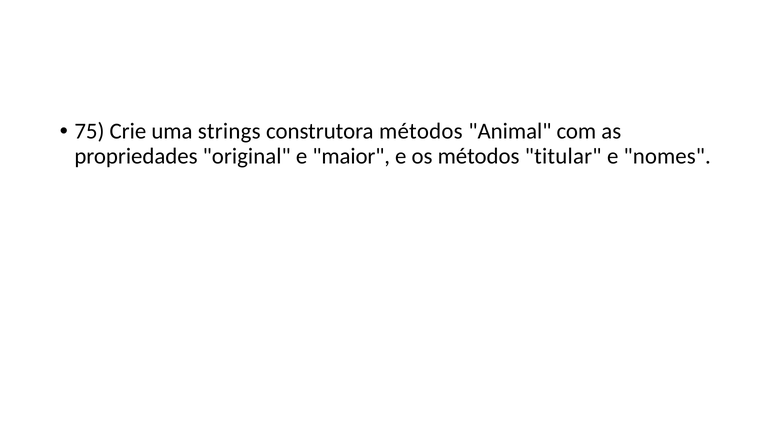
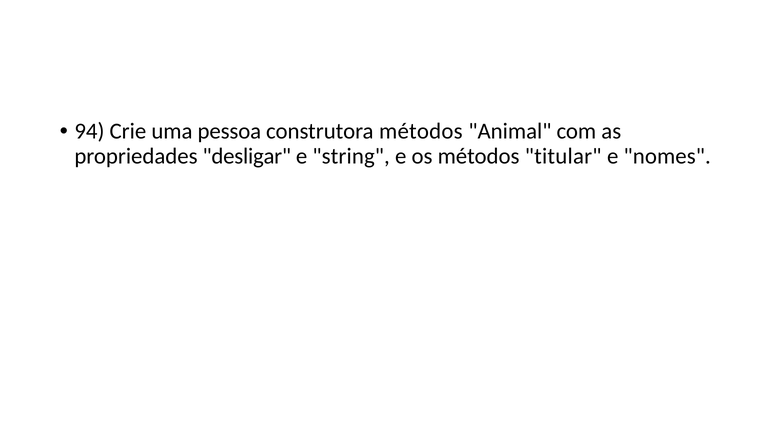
75: 75 -> 94
strings: strings -> pessoa
original: original -> desligar
maior: maior -> string
